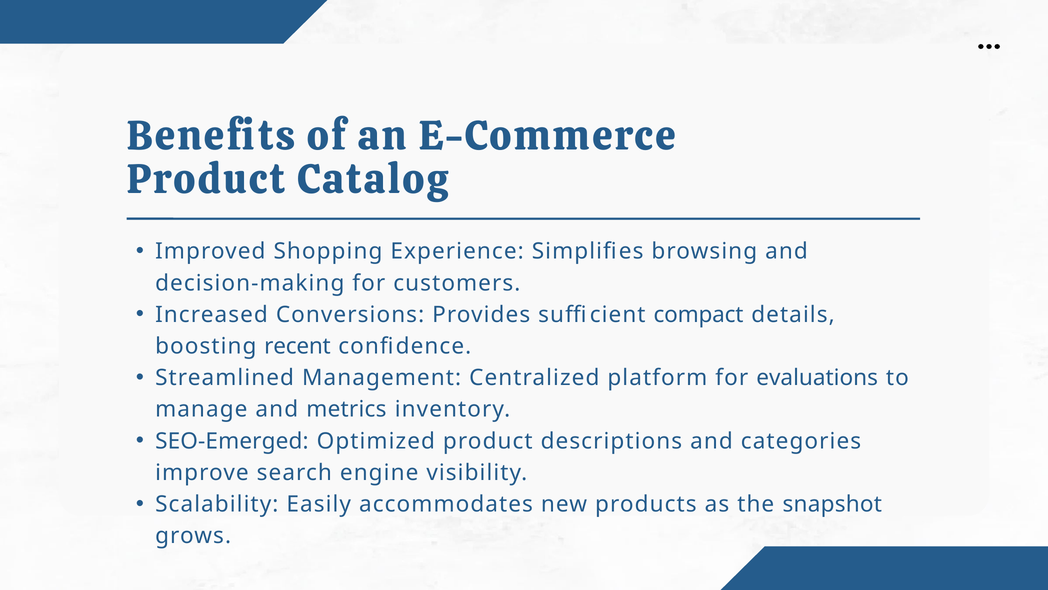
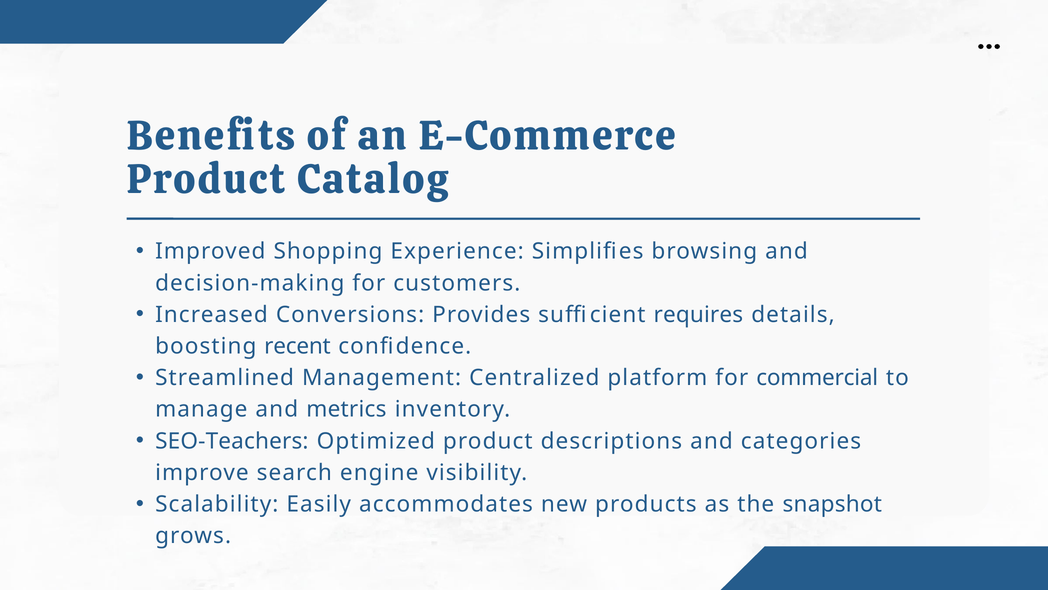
compact: compact -> requires
evaluations: evaluations -> commercial
SEO-Emerged: SEO-Emerged -> SEO-Teachers
